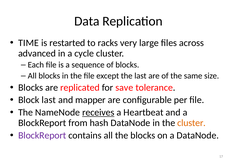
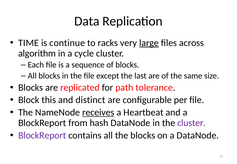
restarted: restarted -> continue
large underline: none -> present
advanced: advanced -> algorithm
save: save -> path
Block last: last -> this
mapper: mapper -> distinct
cluster at (192, 123) colour: orange -> purple
